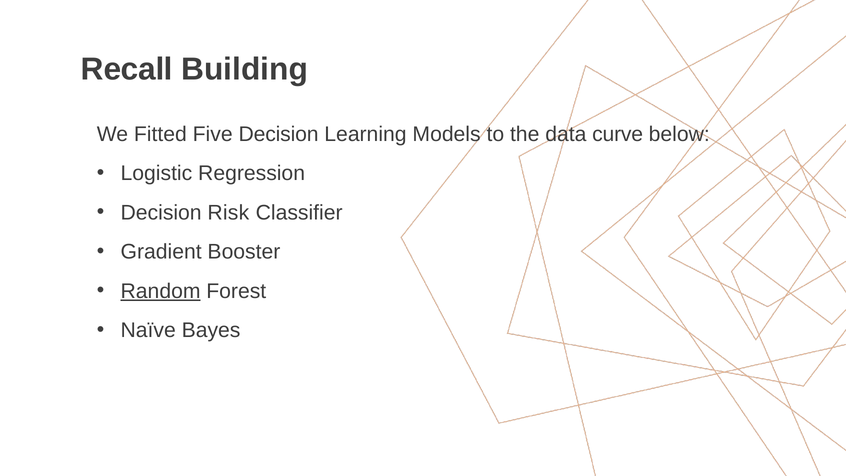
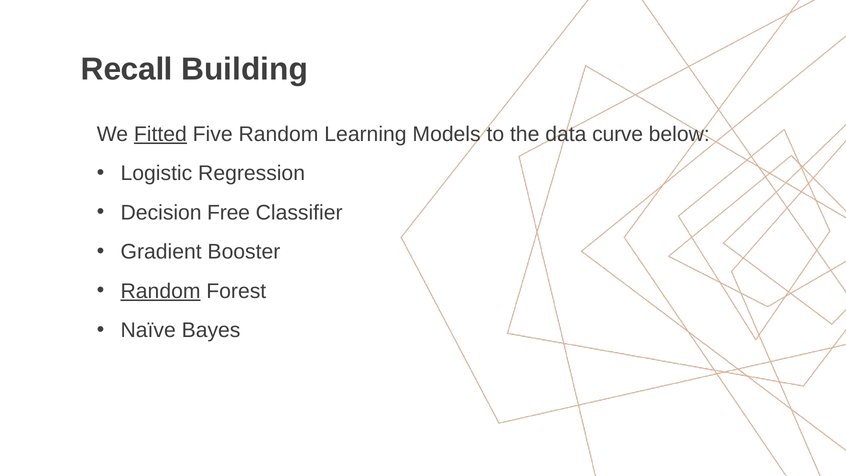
Fitted underline: none -> present
Five Decision: Decision -> Random
Risk: Risk -> Free
